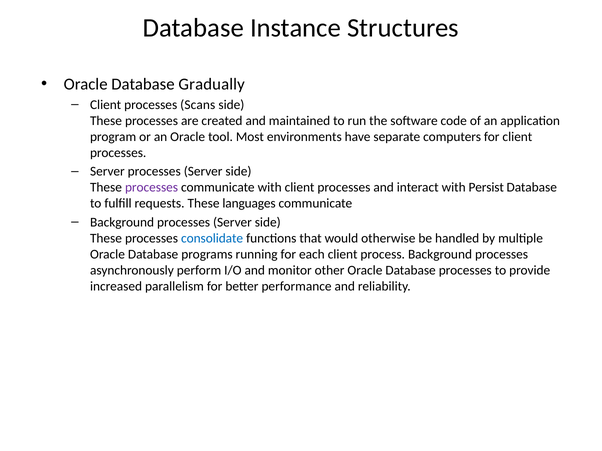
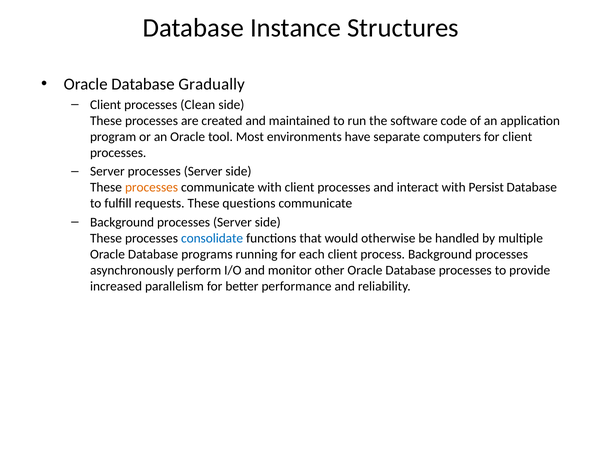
Scans: Scans -> Clean
processes at (152, 188) colour: purple -> orange
languages: languages -> questions
